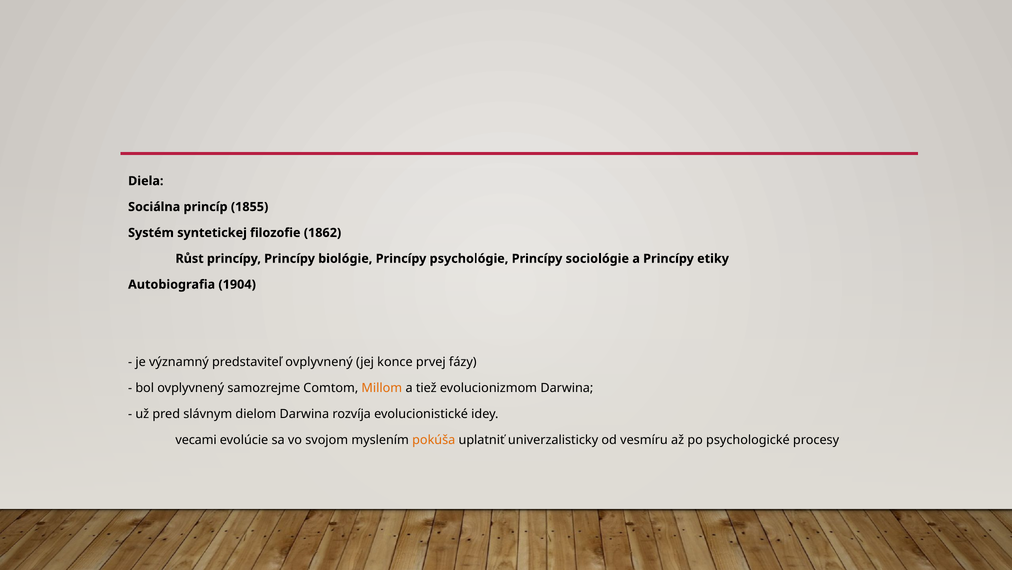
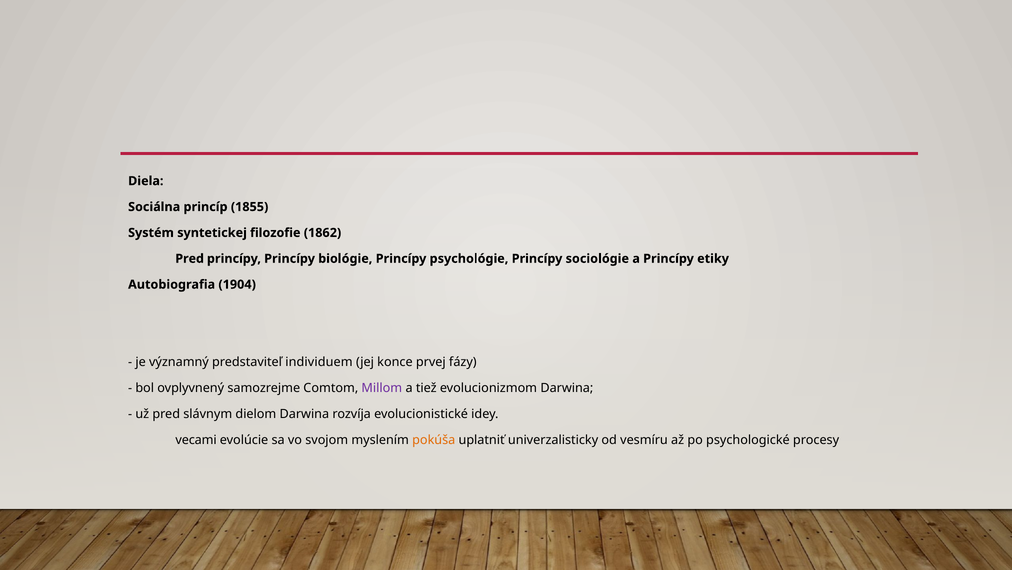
Růst at (190, 258): Růst -> Pred
predstaviteľ ovplyvnený: ovplyvnený -> individuem
Millom colour: orange -> purple
